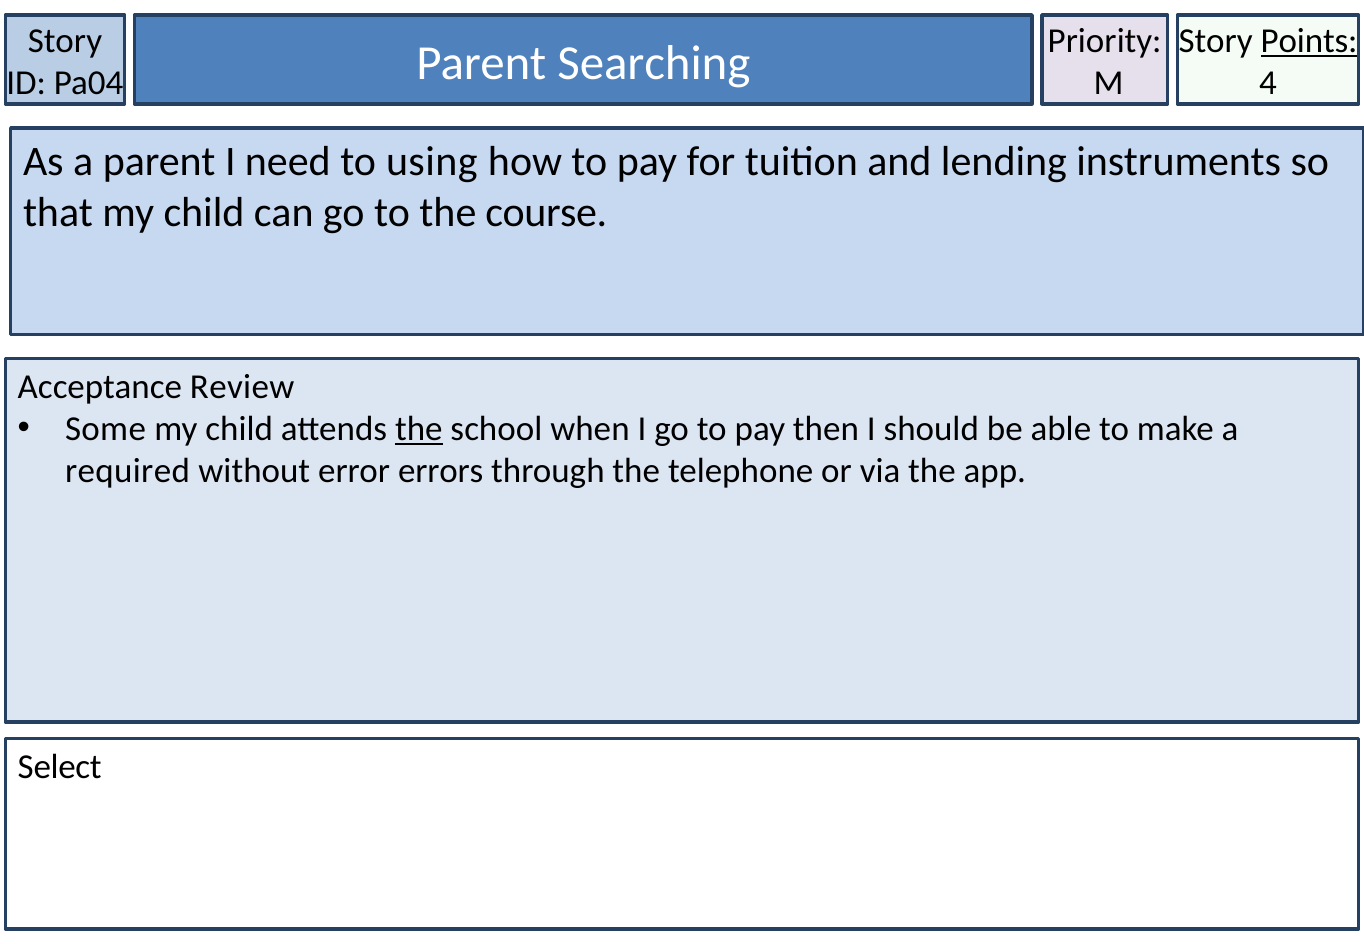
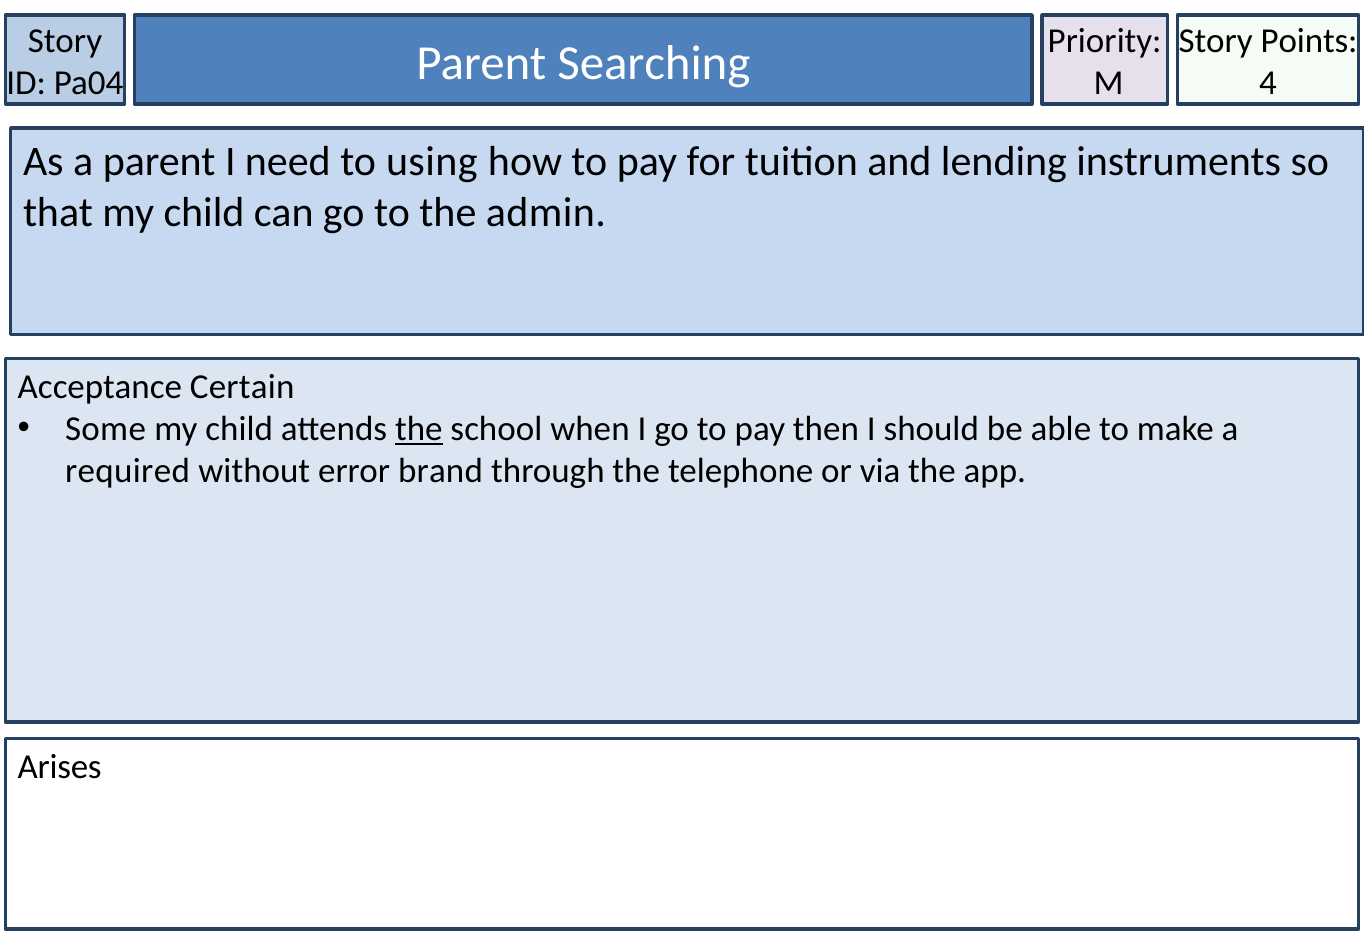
Points underline: present -> none
course: course -> admin
Review: Review -> Certain
errors: errors -> brand
Select: Select -> Arises
